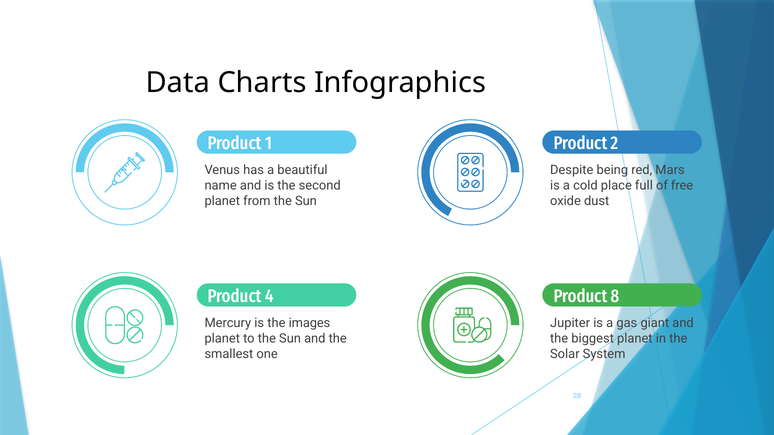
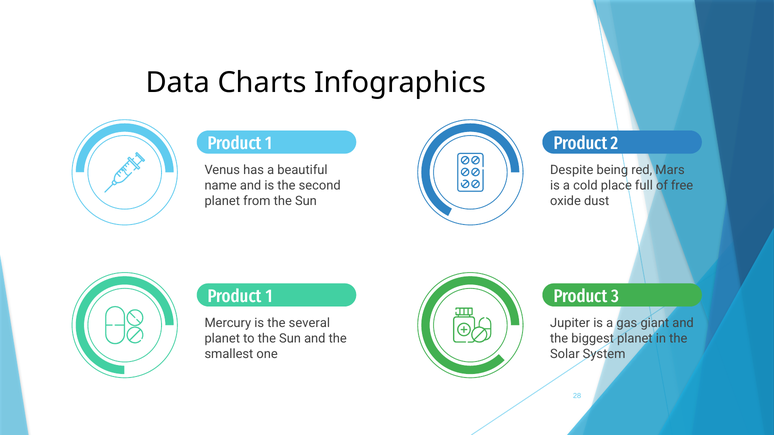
4 at (269, 296): 4 -> 1
8: 8 -> 3
images: images -> several
